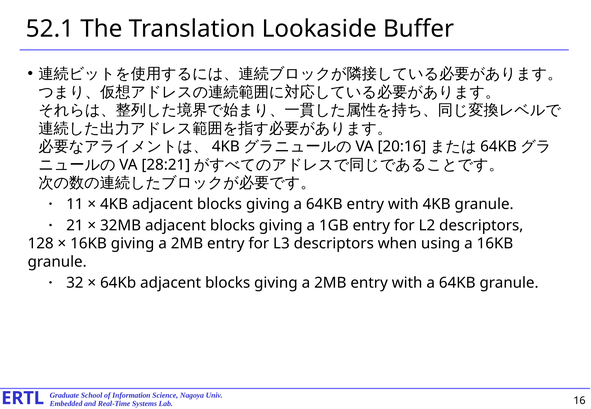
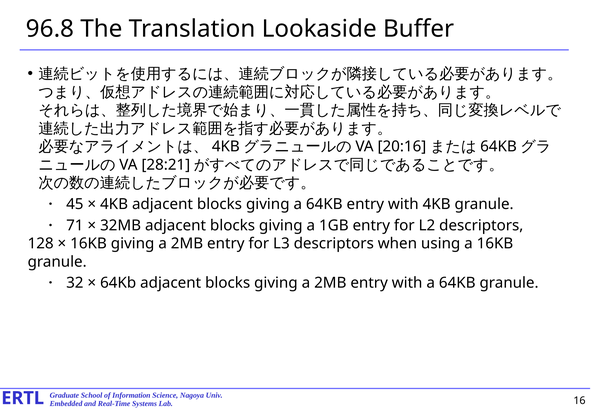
52.1: 52.1 -> 96.8
11: 11 -> 45
21: 21 -> 71
